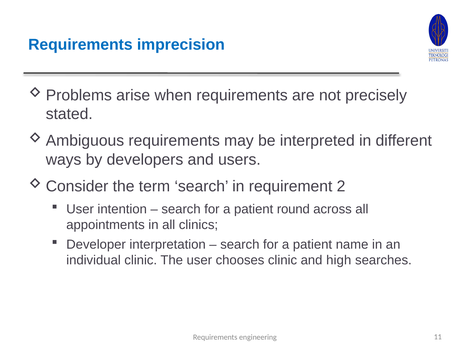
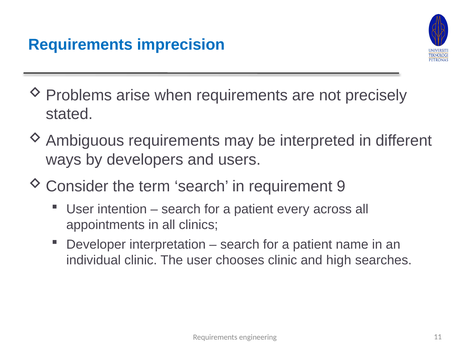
2: 2 -> 9
round: round -> every
